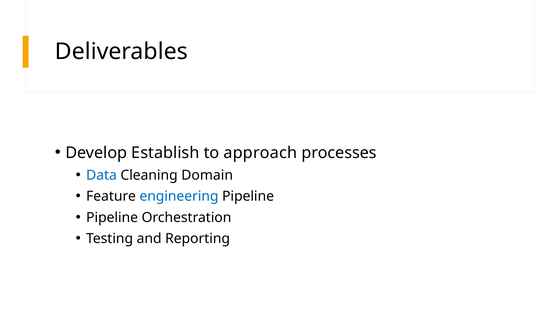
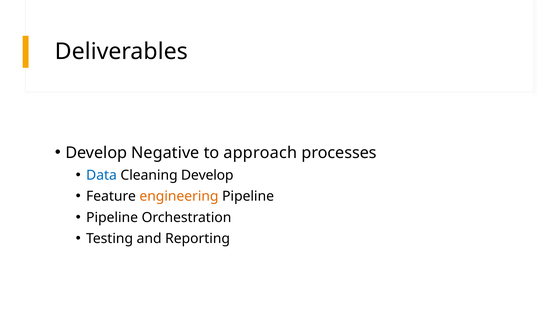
Establish: Establish -> Negative
Cleaning Domain: Domain -> Develop
engineering colour: blue -> orange
